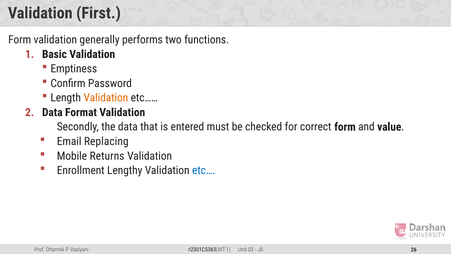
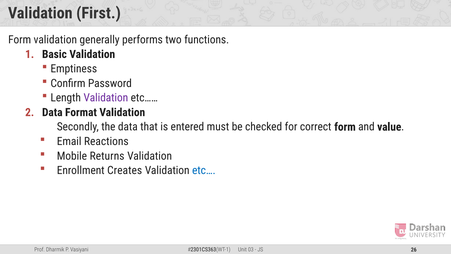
Validation at (106, 98) colour: orange -> purple
Replacing: Replacing -> Reactions
Lengthy: Lengthy -> Creates
